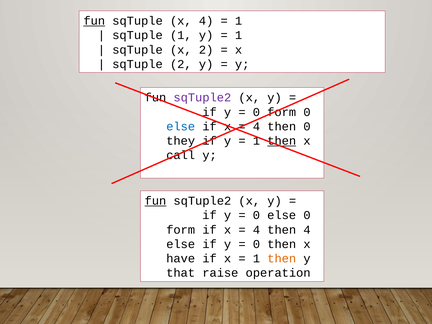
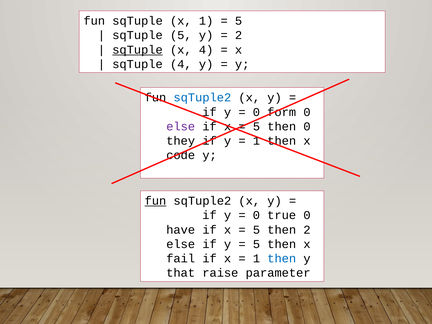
fun at (94, 21) underline: present -> none
x 4: 4 -> 1
1 at (239, 21): 1 -> 5
sqTuple 1: 1 -> 5
1 at (239, 35): 1 -> 2
sqTuple at (138, 50) underline: none -> present
x 2: 2 -> 4
sqTuple 2: 2 -> 4
sqTuple2 at (202, 98) colour: purple -> blue
else at (181, 126) colour: blue -> purple
4 at (256, 126): 4 -> 5
then at (282, 141) underline: present -> none
call: call -> code
else at (282, 215): else -> true
form at (181, 230): form -> have
4 at (256, 230): 4 -> 5
then 4: 4 -> 2
0 at (256, 244): 0 -> 5
have: have -> fail
then at (282, 259) colour: orange -> blue
operation: operation -> parameter
